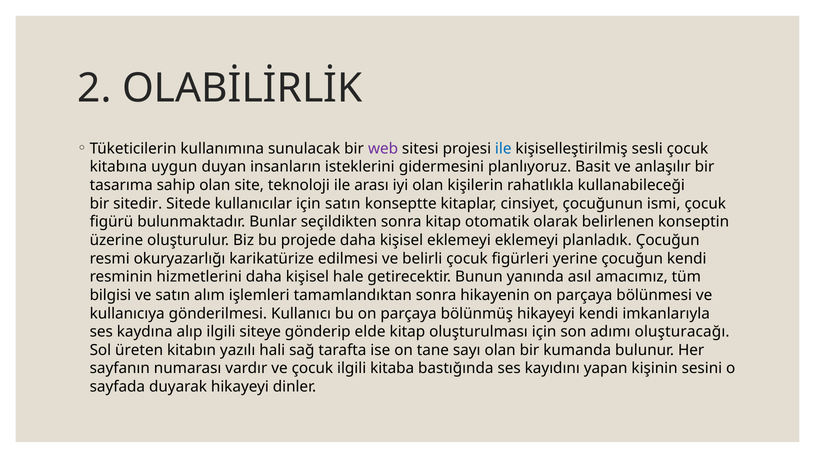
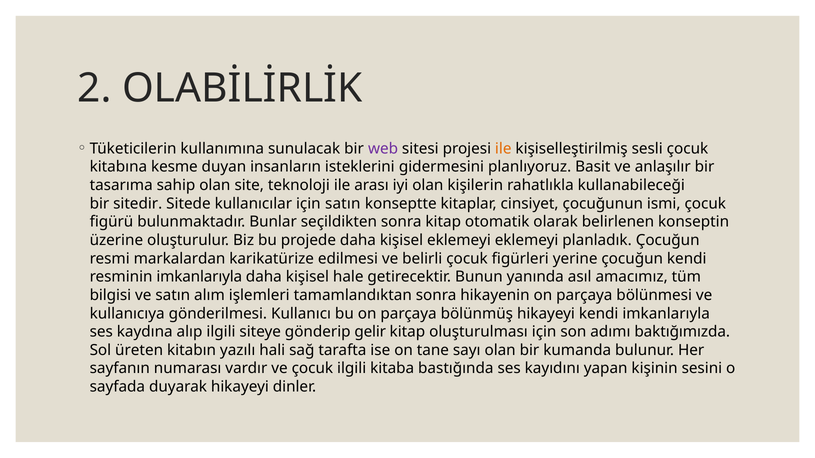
ile at (503, 149) colour: blue -> orange
uygun: uygun -> kesme
okuryazarlığı: okuryazarlığı -> markalardan
resminin hizmetlerini: hizmetlerini -> imkanlarıyla
elde: elde -> gelir
oluşturacağı: oluşturacağı -> baktığımızda
